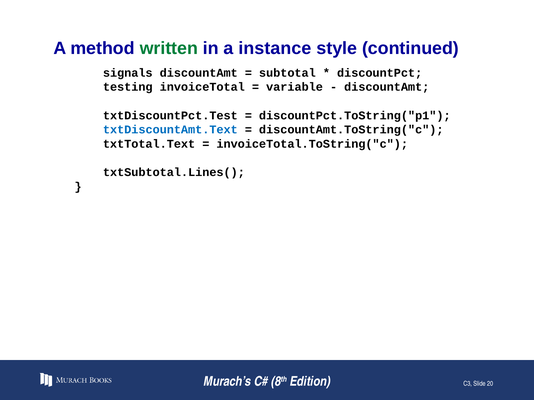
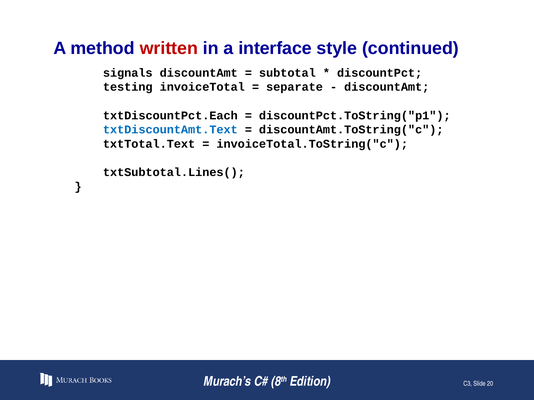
written colour: green -> red
instance: instance -> interface
variable: variable -> separate
txtDiscountPct.Test: txtDiscountPct.Test -> txtDiscountPct.Each
